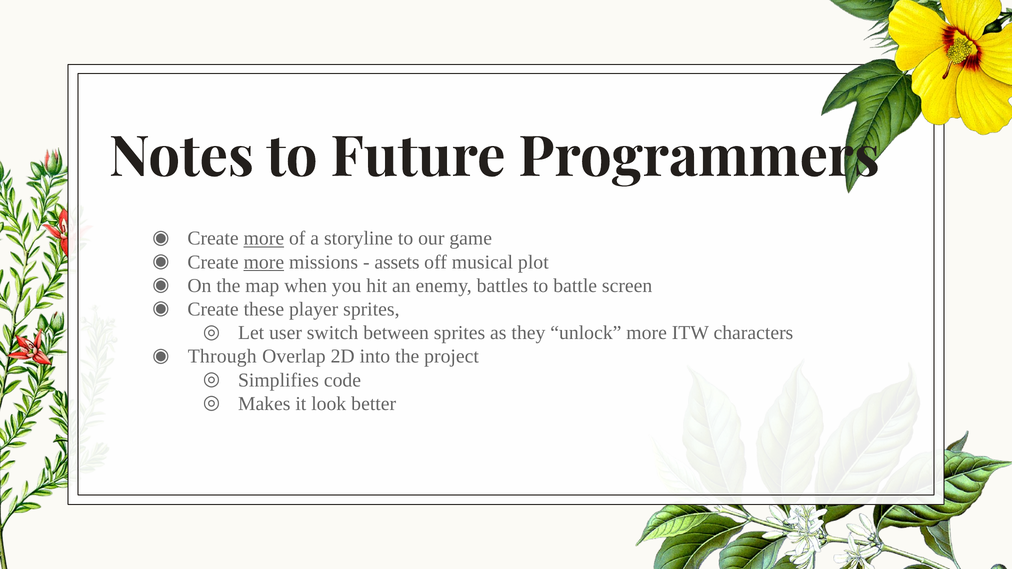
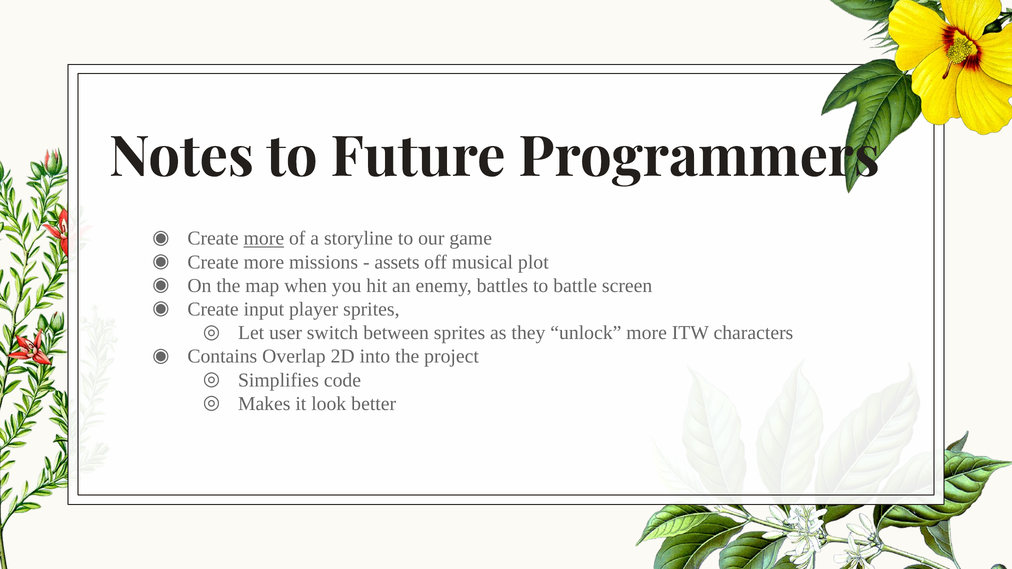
more at (264, 262) underline: present -> none
these: these -> input
Through: Through -> Contains
